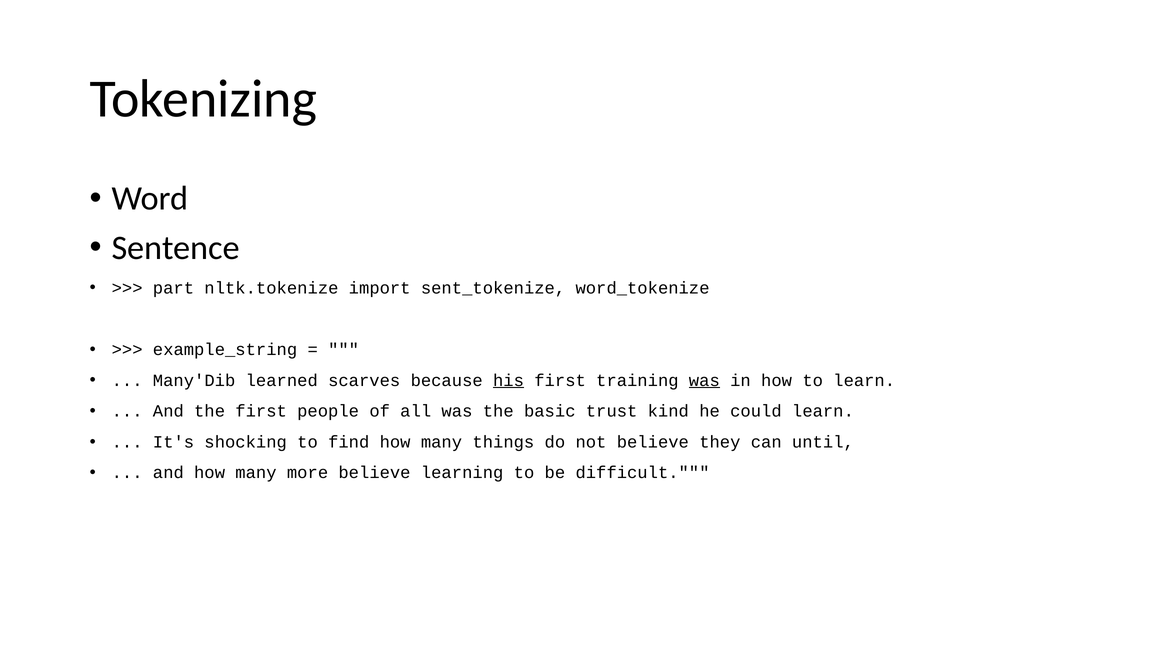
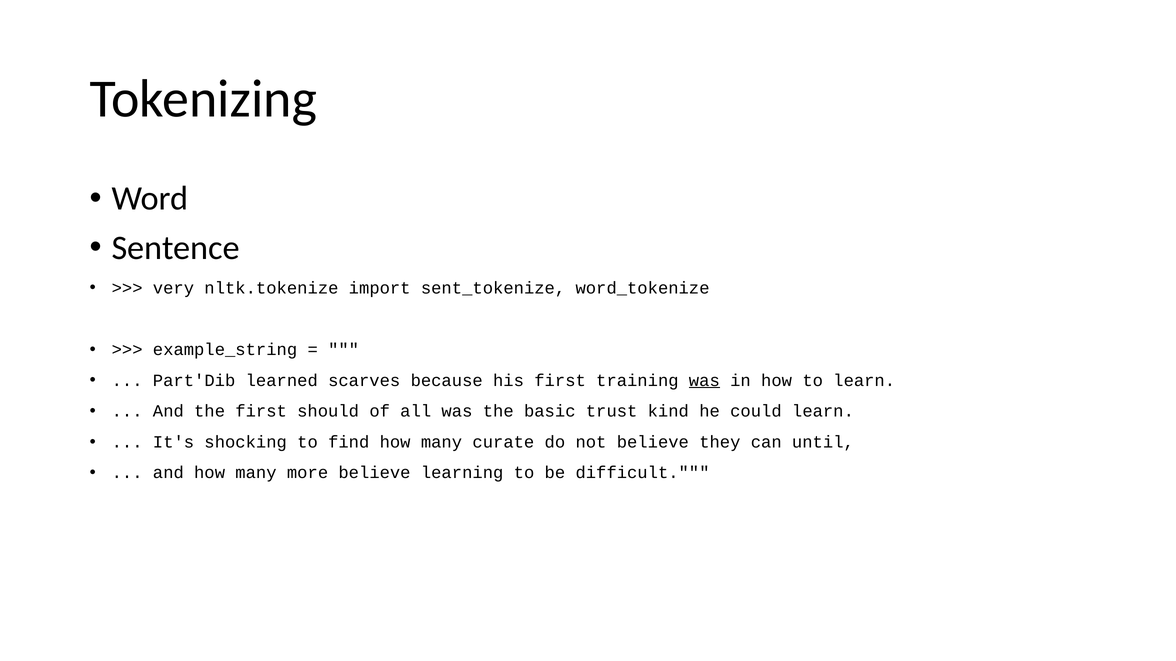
part: part -> very
Many'Dib: Many'Dib -> Part'Dib
his underline: present -> none
people: people -> should
things: things -> curate
